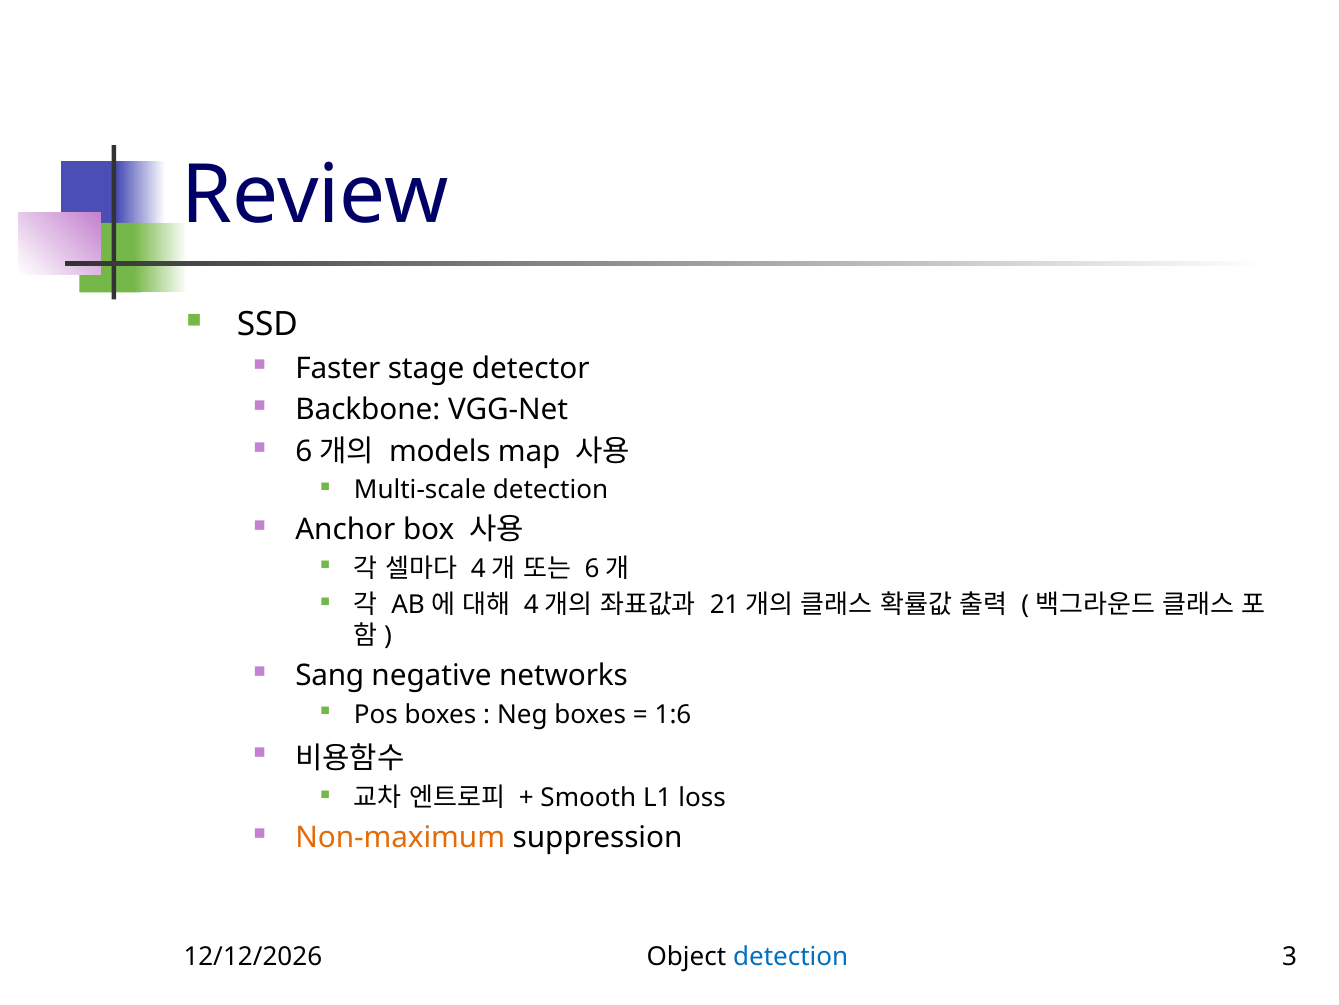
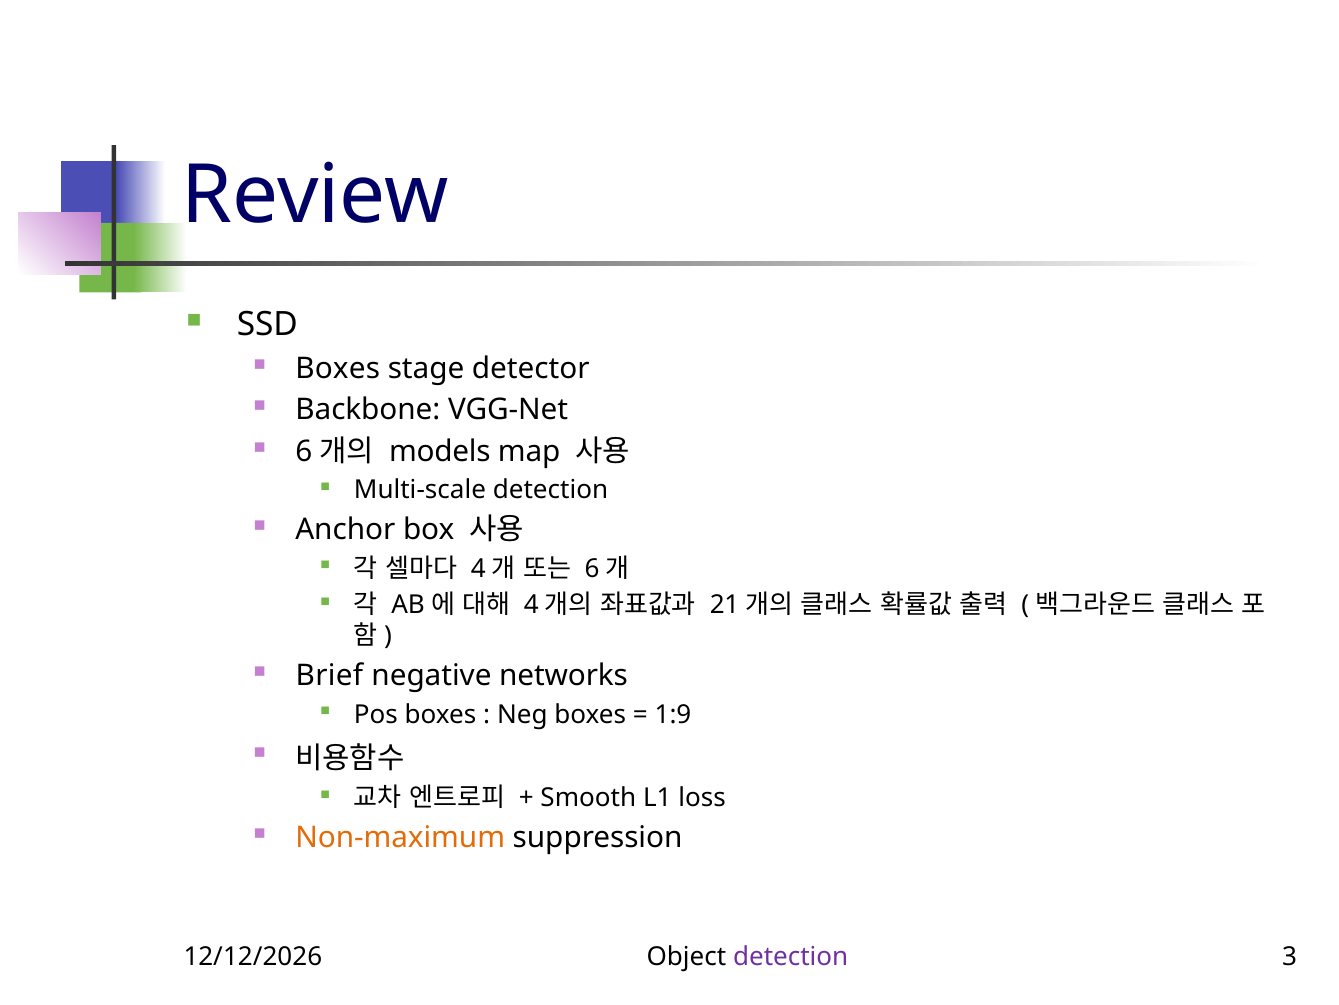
Faster at (338, 368): Faster -> Boxes
Sang: Sang -> Brief
1:6: 1:6 -> 1:9
detection at (791, 956) colour: blue -> purple
